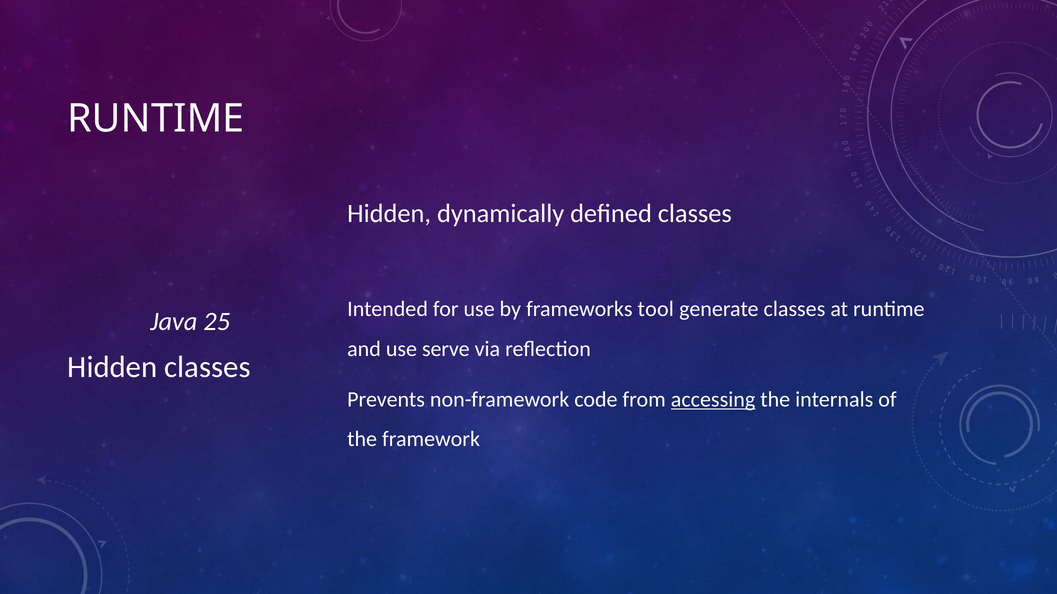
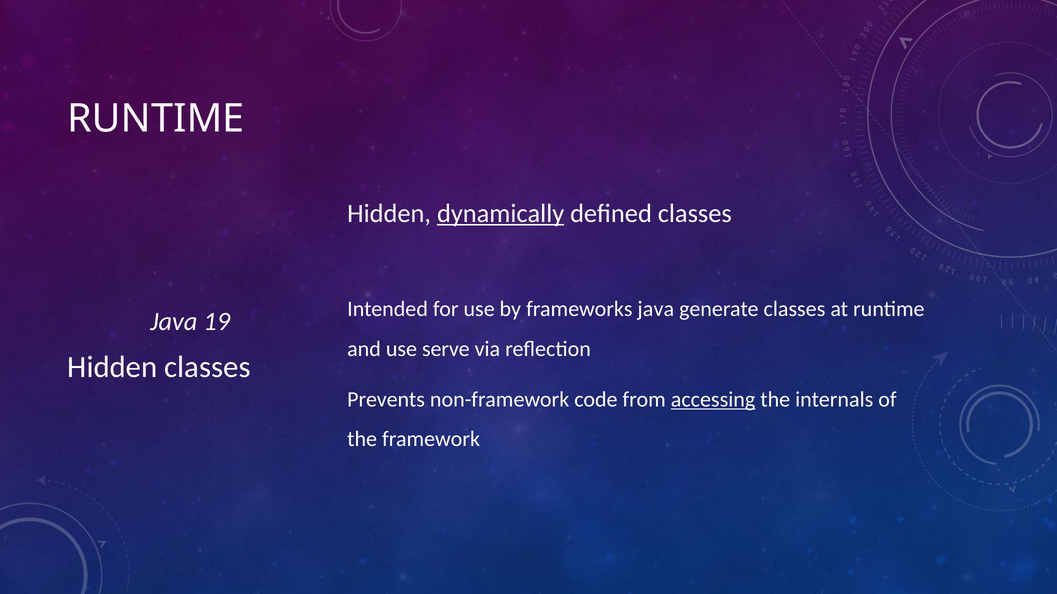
dynamically underline: none -> present
frameworks tool: tool -> java
25: 25 -> 19
